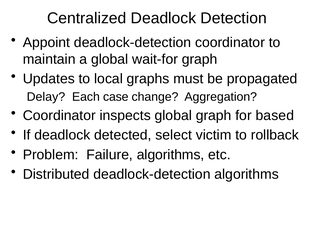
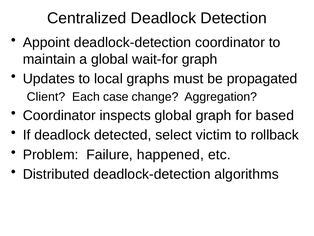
Delay: Delay -> Client
Failure algorithms: algorithms -> happened
